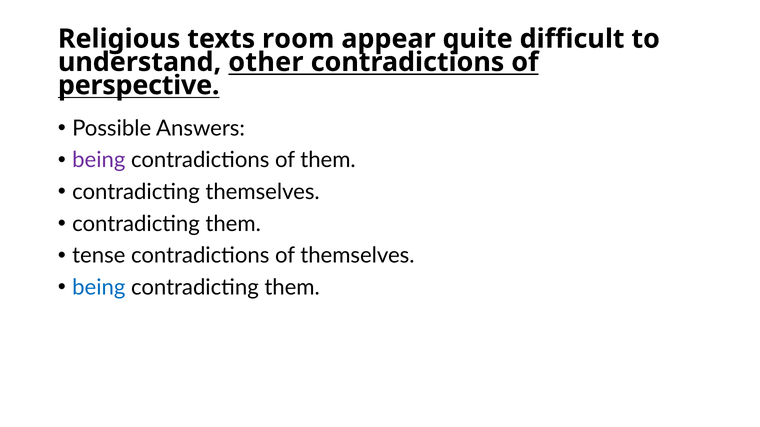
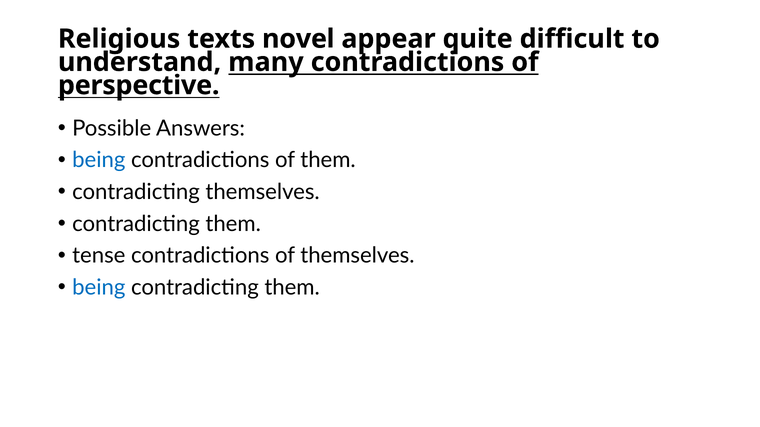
room: room -> novel
other: other -> many
being at (99, 160) colour: purple -> blue
